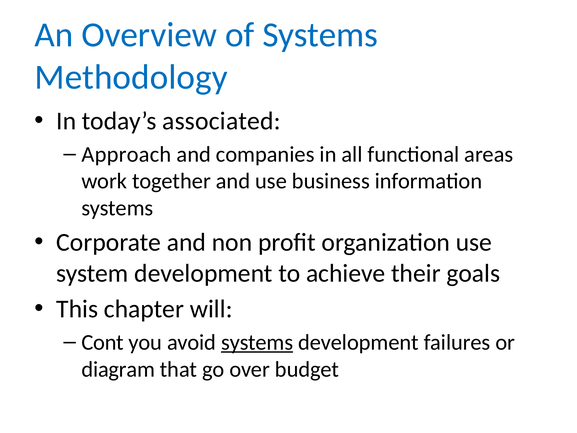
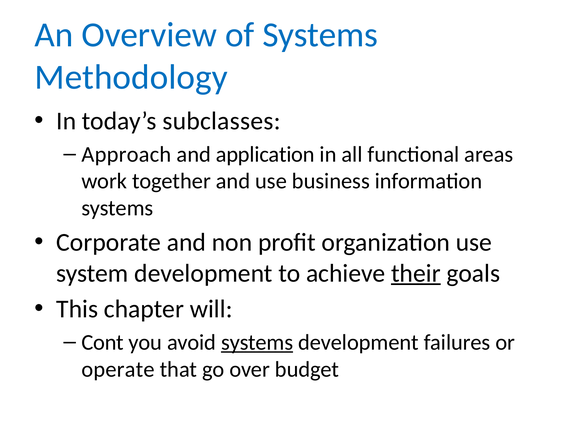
associated: associated -> subclasses
companies: companies -> application
their underline: none -> present
diagram: diagram -> operate
